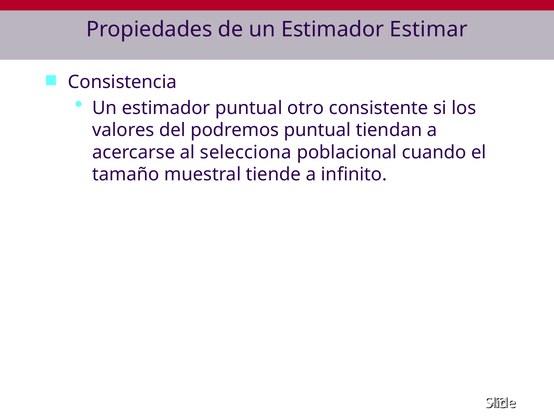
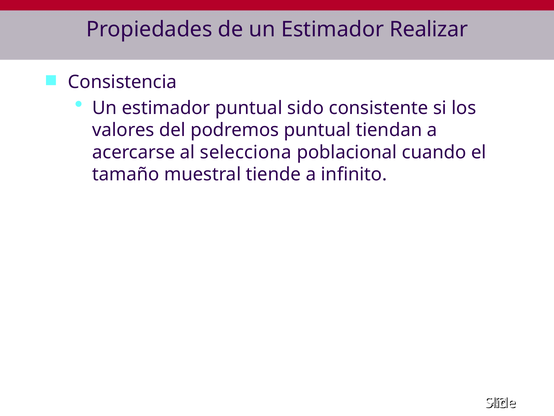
Estimar: Estimar -> Realizar
otro: otro -> sido
